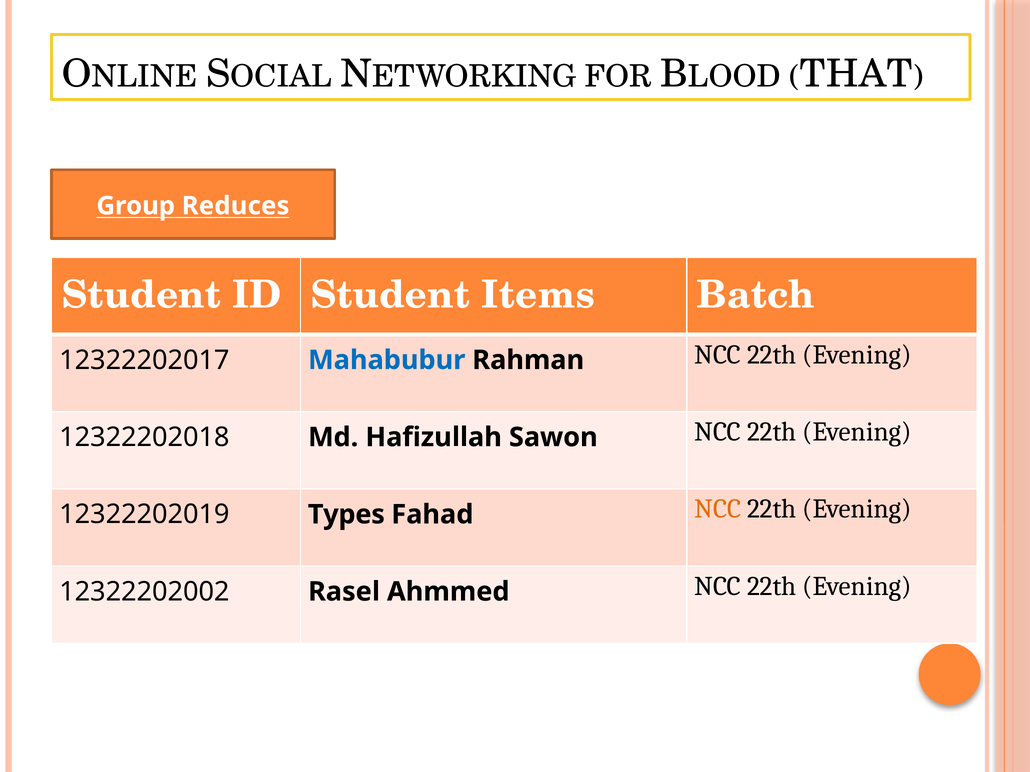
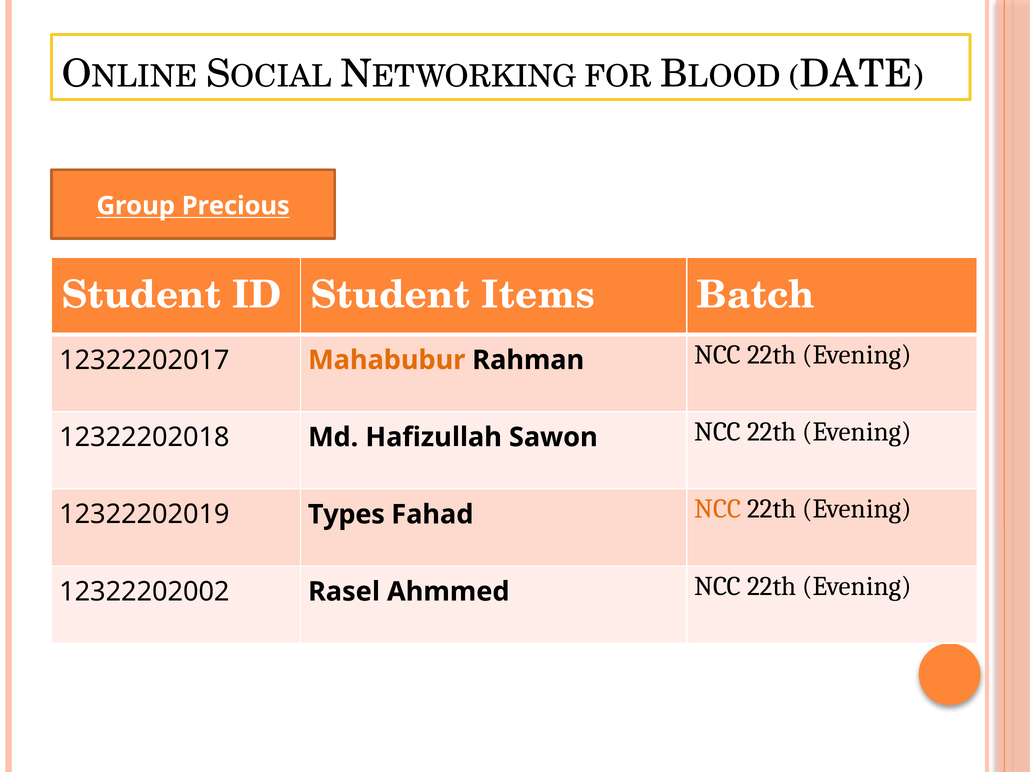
THAT: THAT -> DATE
Reduces: Reduces -> Precious
Mahabubur colour: blue -> orange
